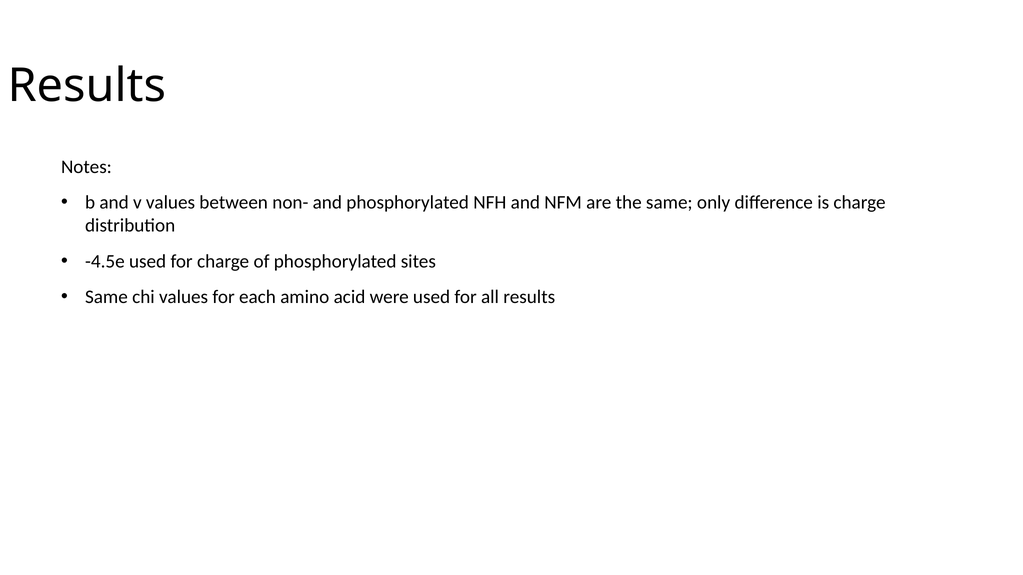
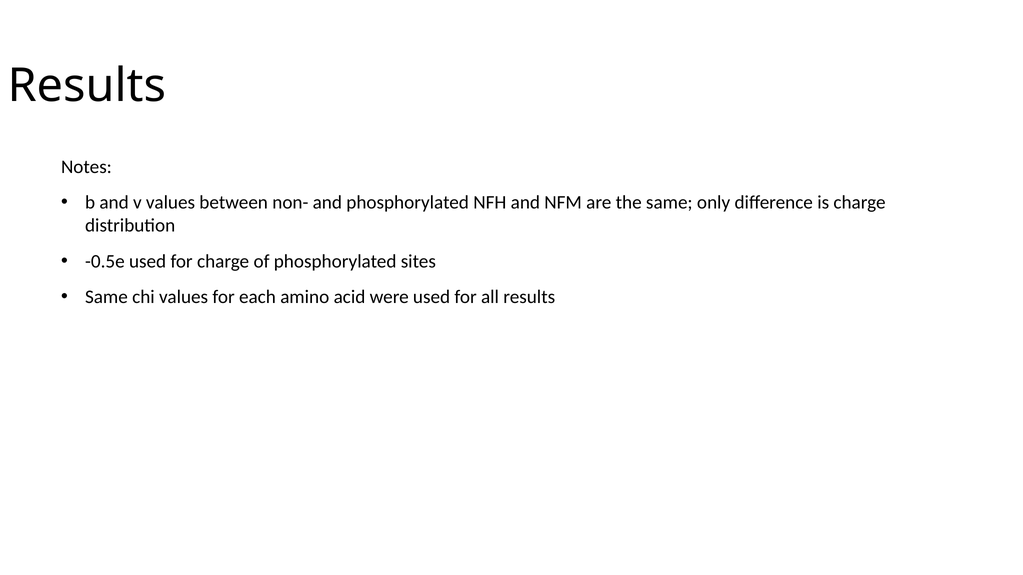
-4.5e: -4.5e -> -0.5e
